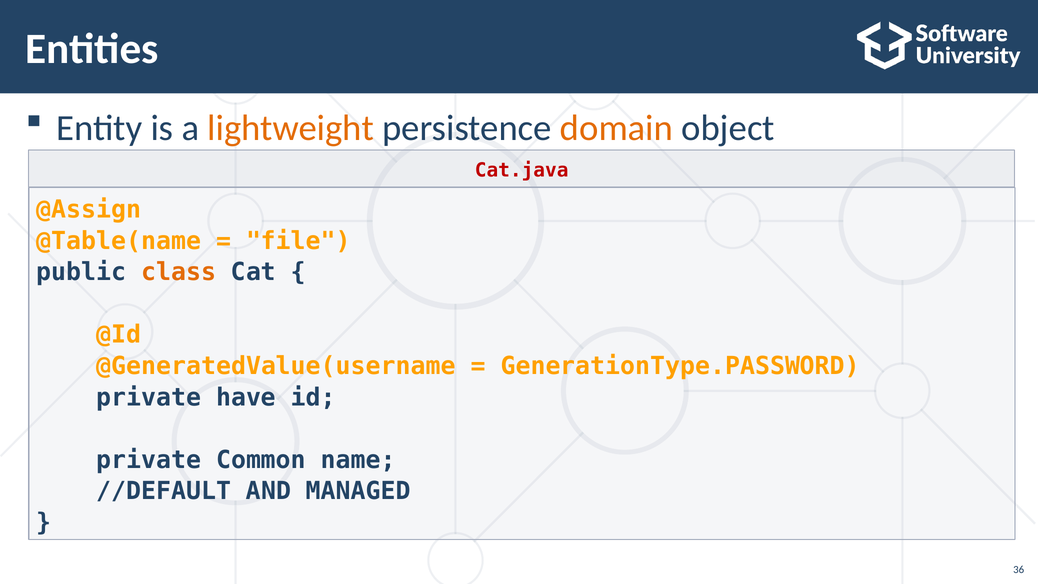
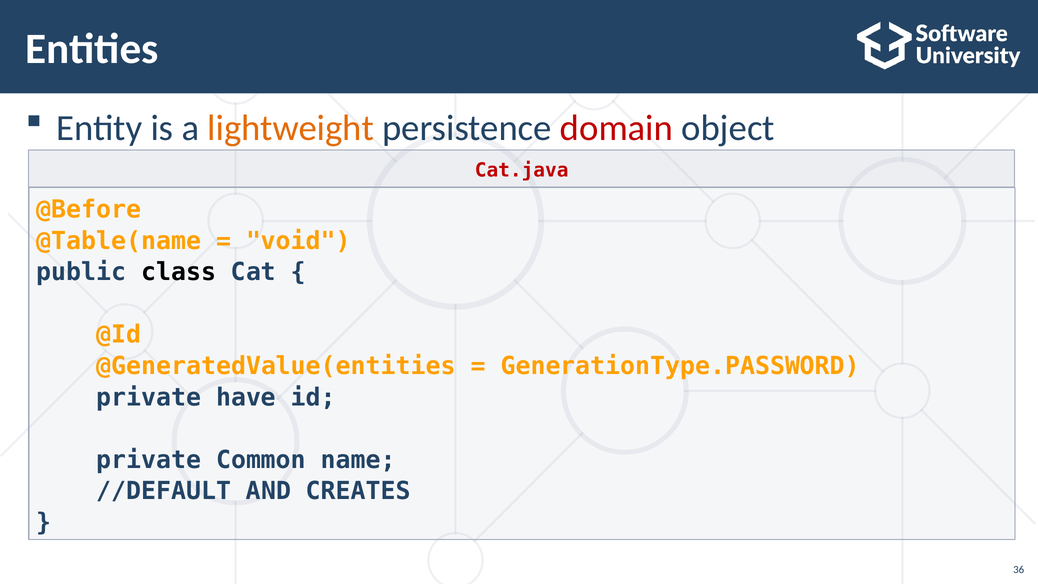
domain colour: orange -> red
@Assign: @Assign -> @Before
file: file -> void
class colour: orange -> black
@GeneratedValue(username: @GeneratedValue(username -> @GeneratedValue(entities
MANAGED: MANAGED -> CREATES
